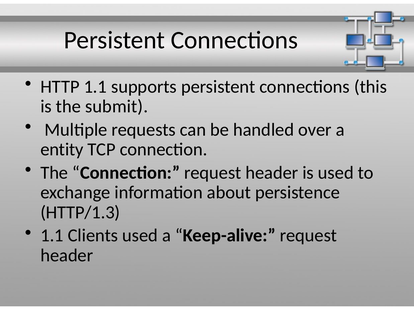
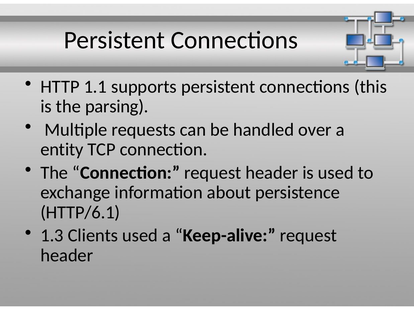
submit: submit -> parsing
HTTP/1.3: HTTP/1.3 -> HTTP/6.1
1.1 at (52, 236): 1.1 -> 1.3
